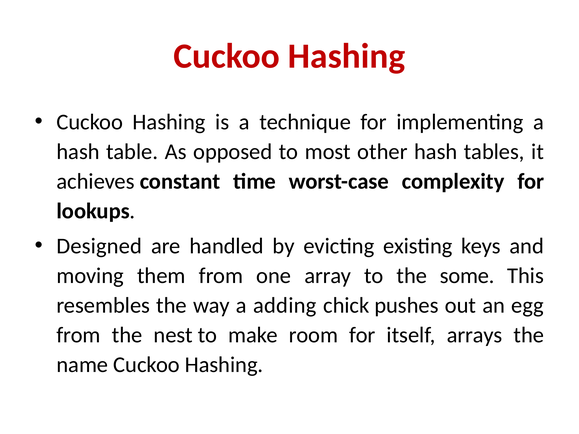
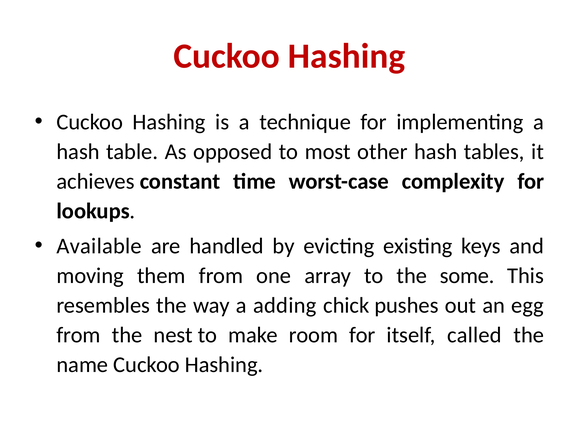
Designed: Designed -> Available
arrays: arrays -> called
